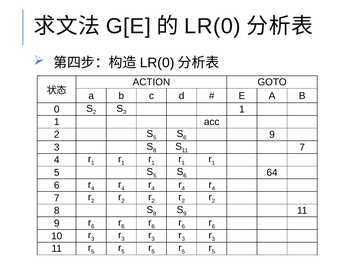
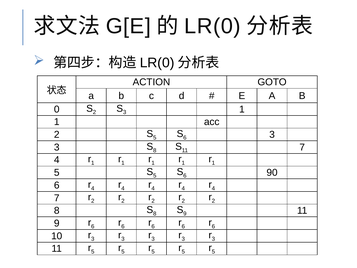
6 9: 9 -> 3
64: 64 -> 90
